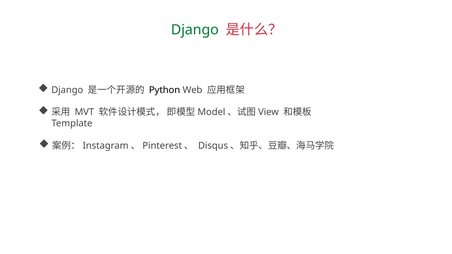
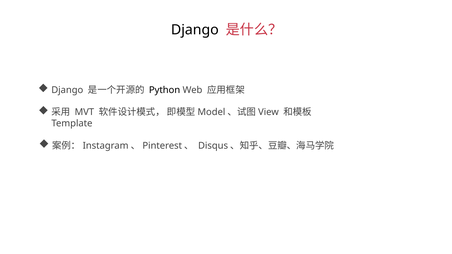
Django at (195, 30) colour: green -> black
